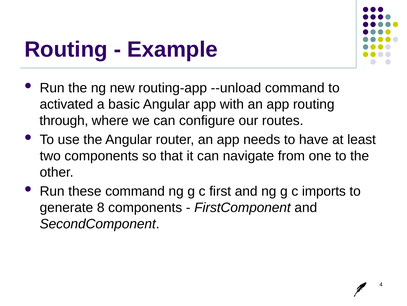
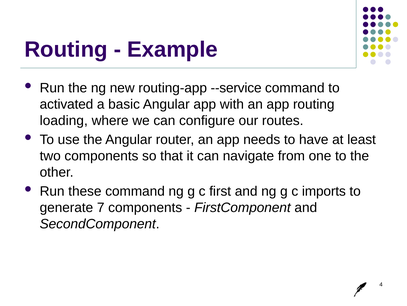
--unload: --unload -> --service
through: through -> loading
8: 8 -> 7
